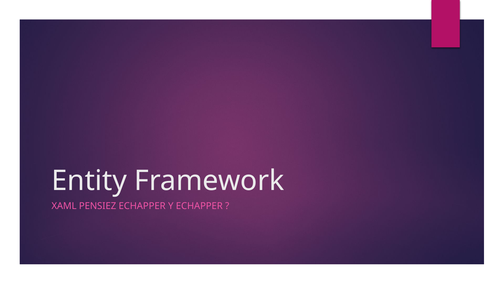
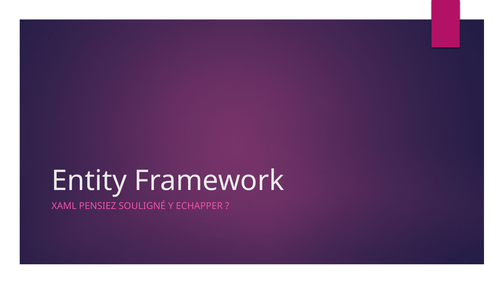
PENSIEZ ECHAPPER: ECHAPPER -> SOULIGNÉ
